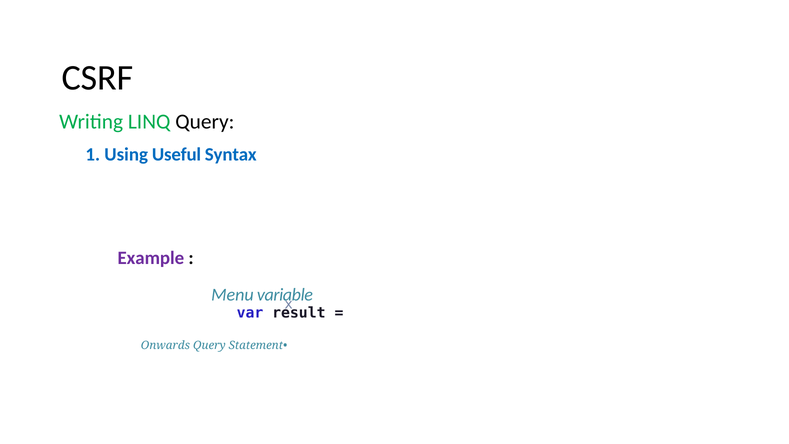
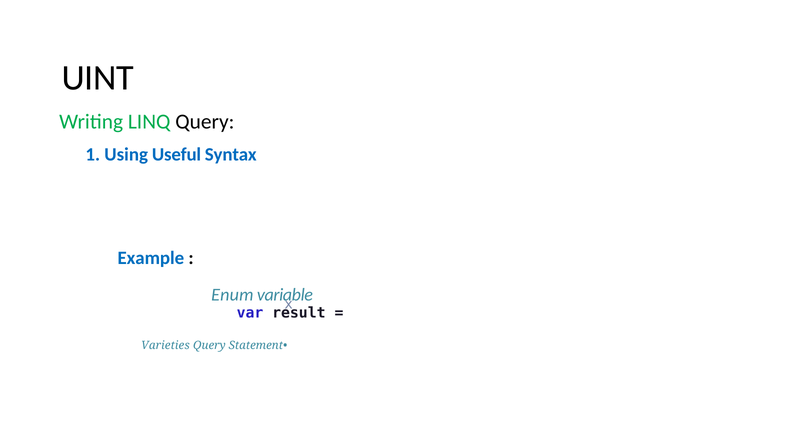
CSRF: CSRF -> UINT
Example colour: purple -> blue
Menu: Menu -> Enum
Onwards: Onwards -> Varieties
